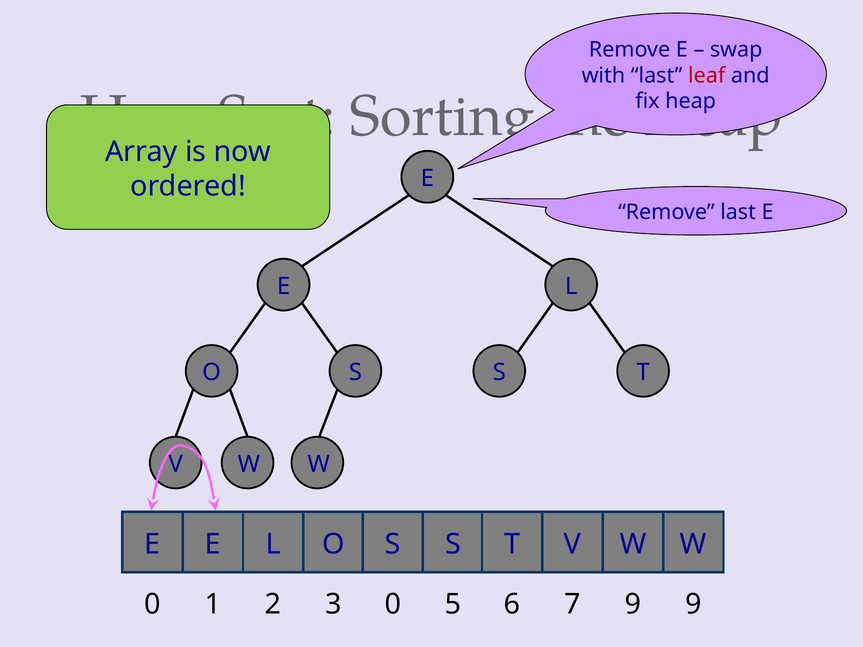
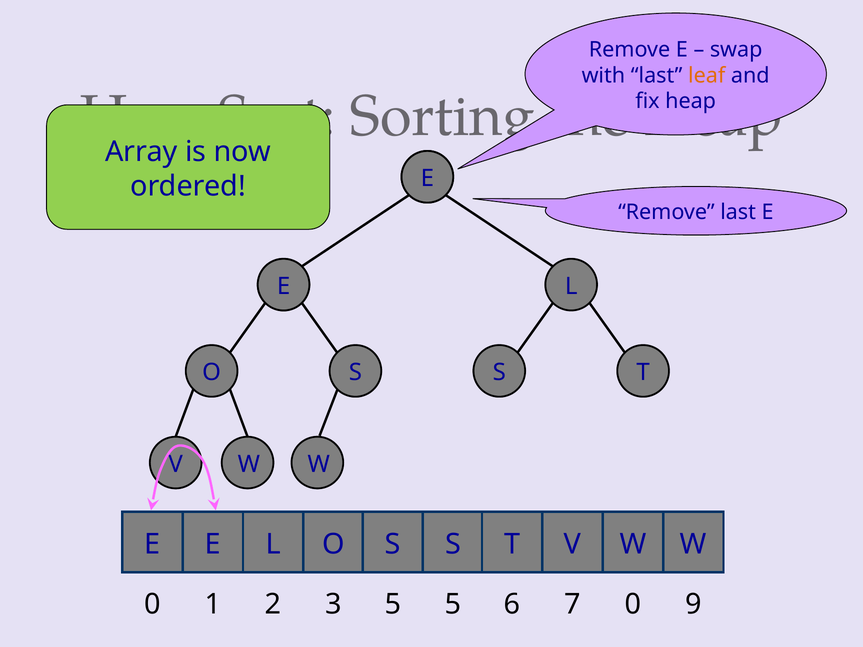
leaf colour: red -> orange
3 0: 0 -> 5
7 9: 9 -> 0
